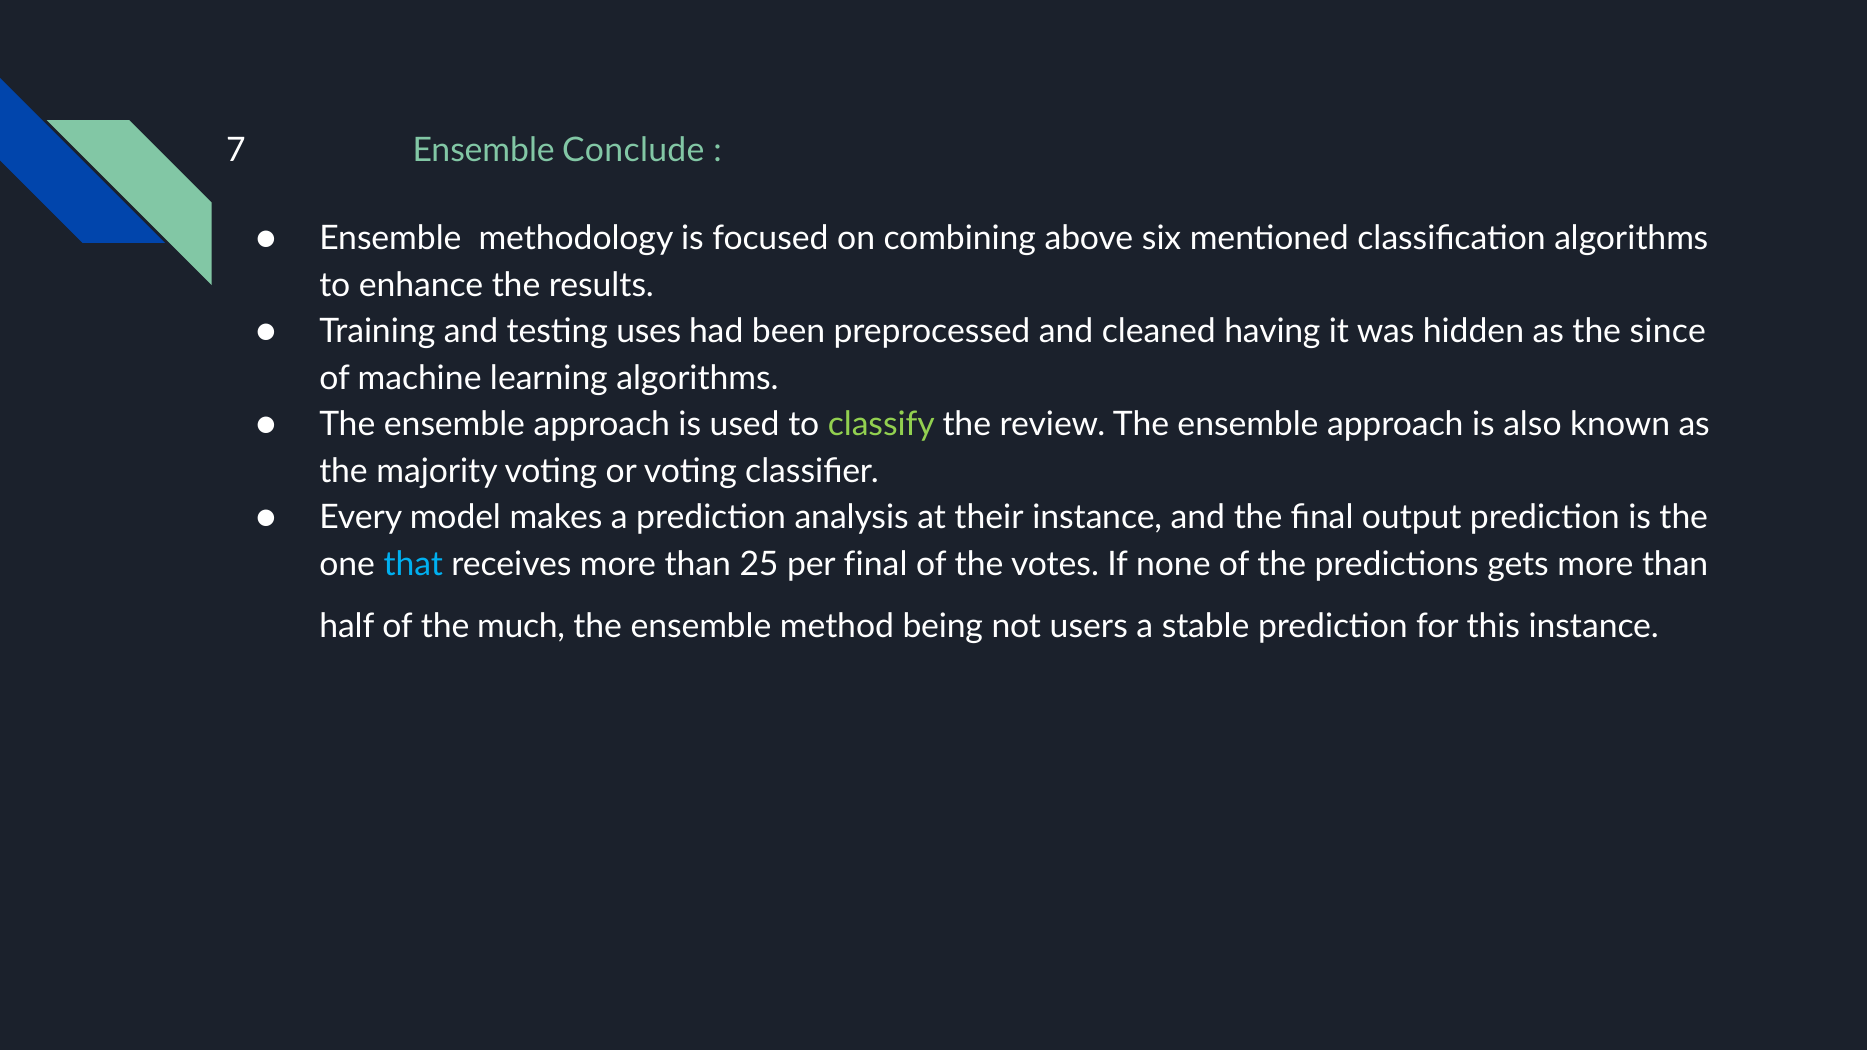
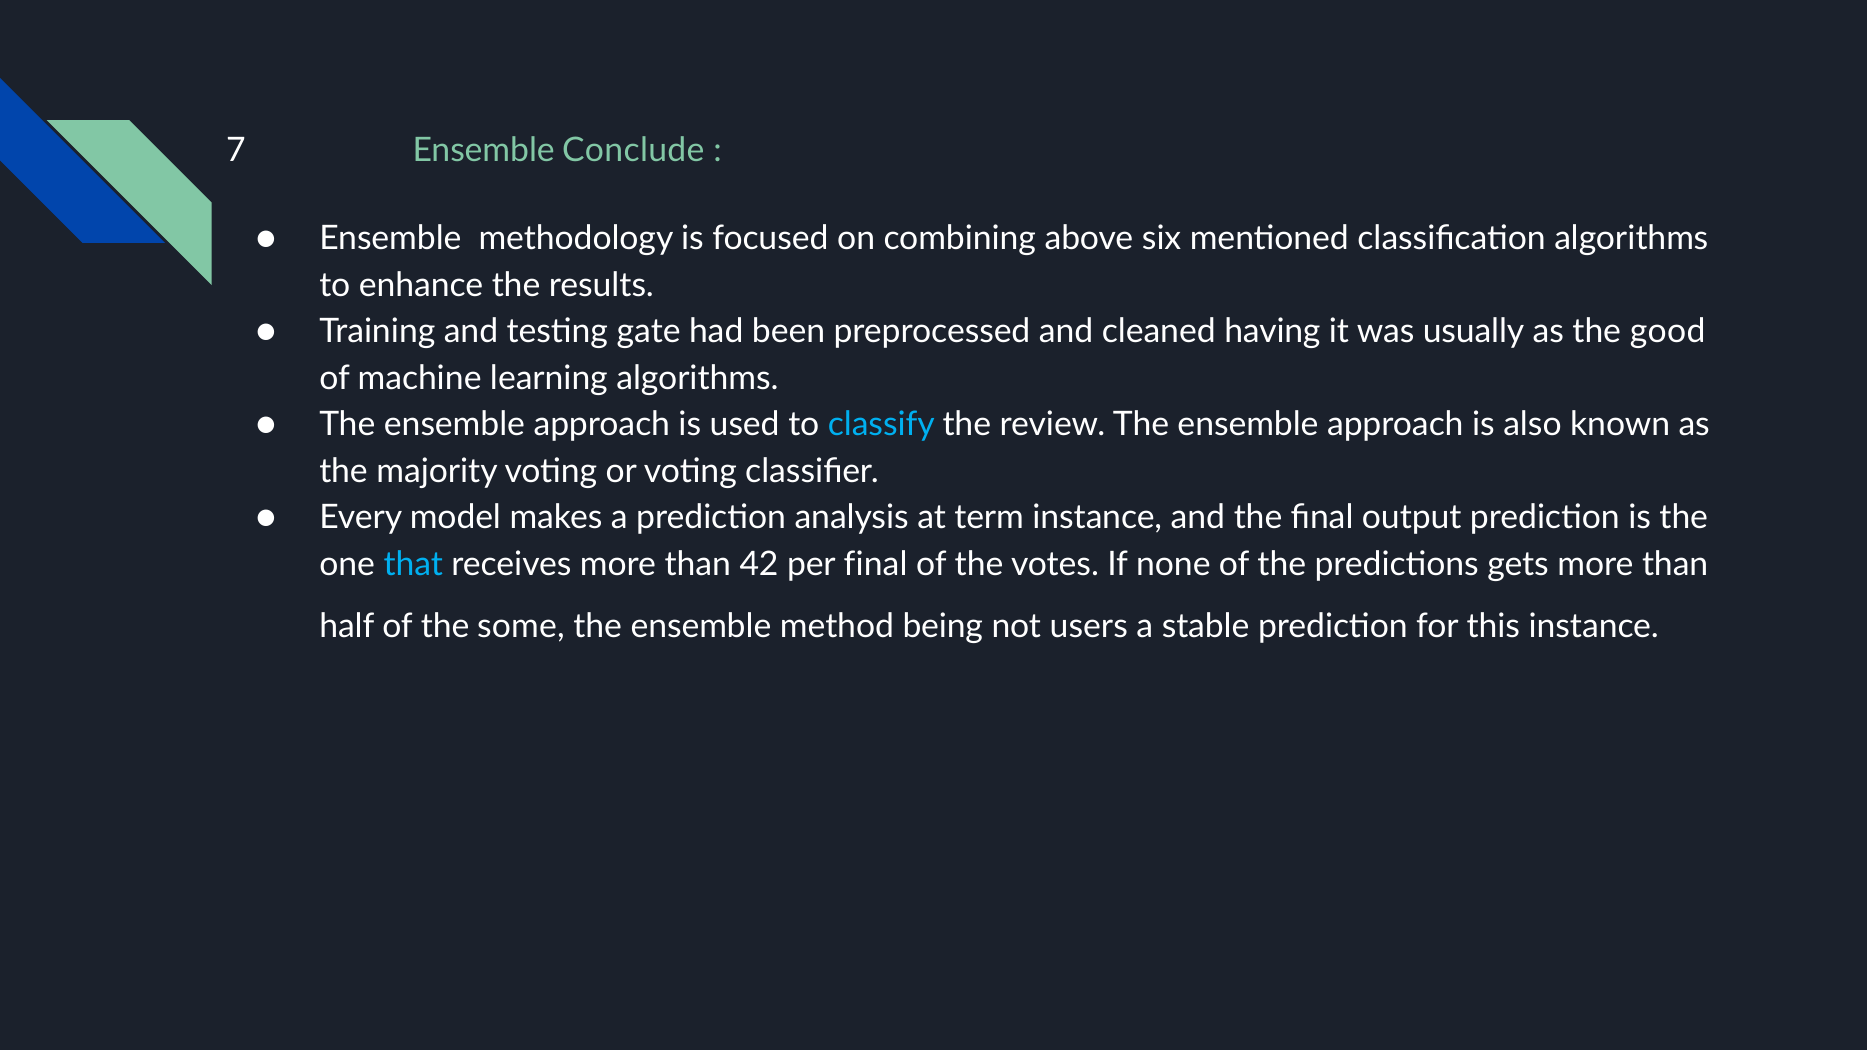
uses: uses -> gate
hidden: hidden -> usually
since: since -> good
classify colour: light green -> light blue
their: their -> term
25: 25 -> 42
much: much -> some
